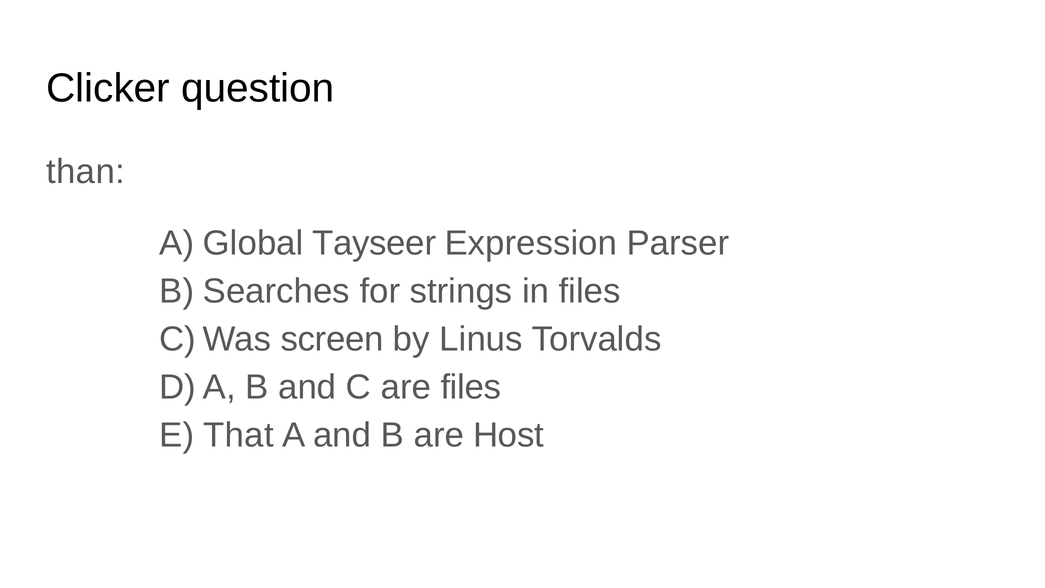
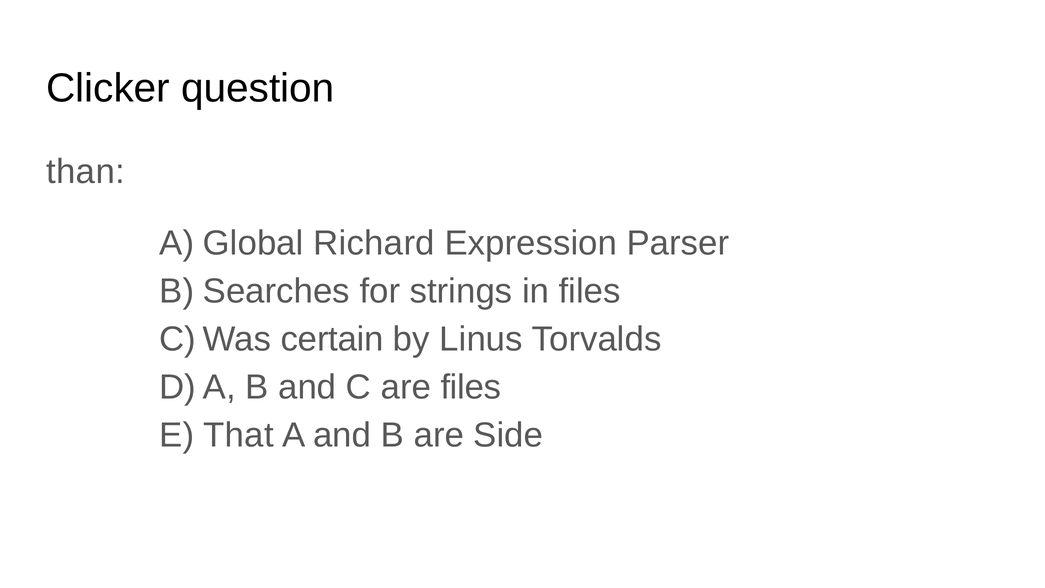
Tayseer: Tayseer -> Richard
screen: screen -> certain
Host: Host -> Side
